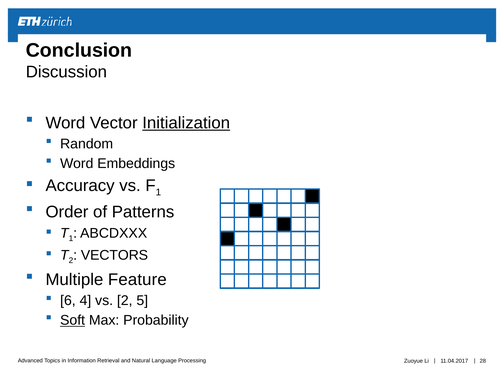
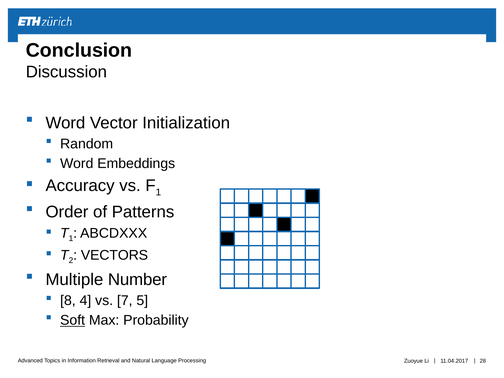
Initialization underline: present -> none
Feature: Feature -> Number
6: 6 -> 8
vs 2: 2 -> 7
